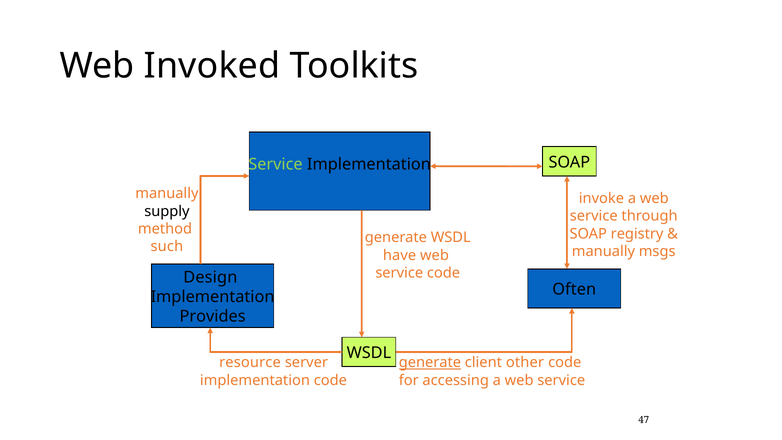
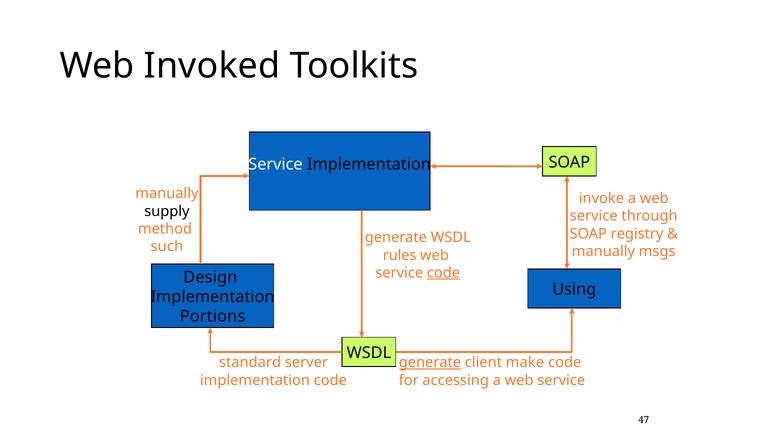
Service at (276, 164) colour: light green -> white
have: have -> rules
code at (444, 273) underline: none -> present
Often: Often -> Using
Provides: Provides -> Portions
resource: resource -> standard
other: other -> make
